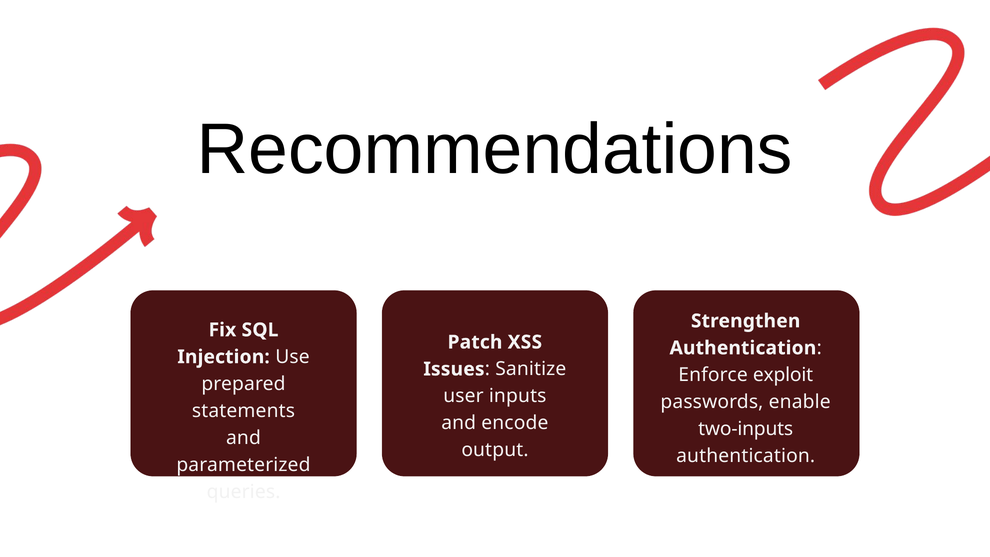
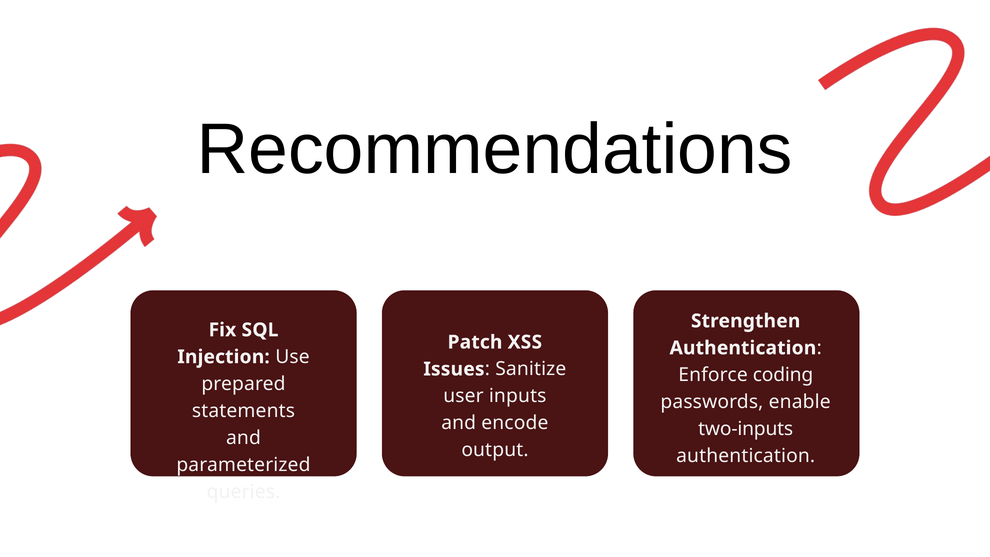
exploit: exploit -> coding
